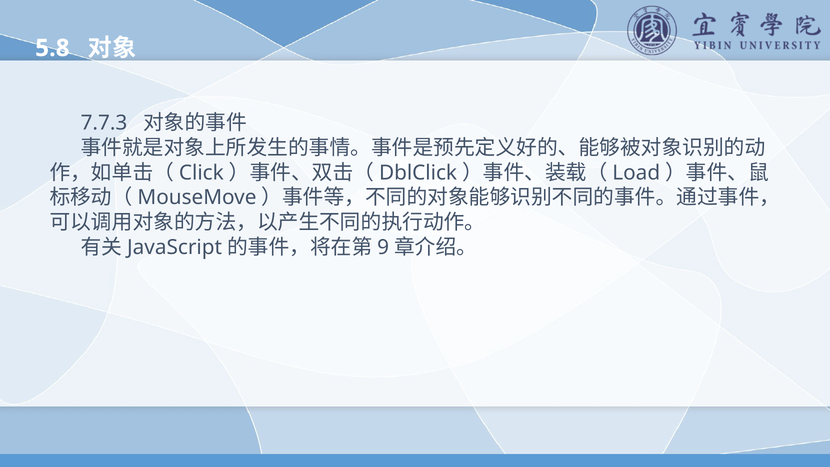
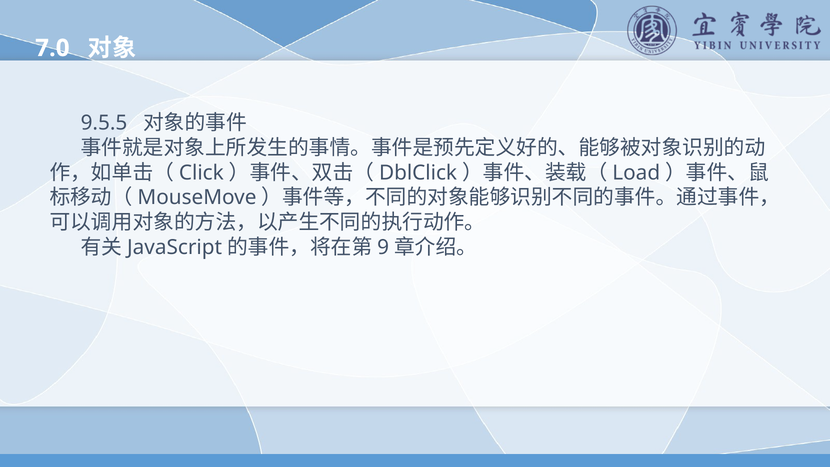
5.8: 5.8 -> 7.0
7.7.3: 7.7.3 -> 9.5.5
